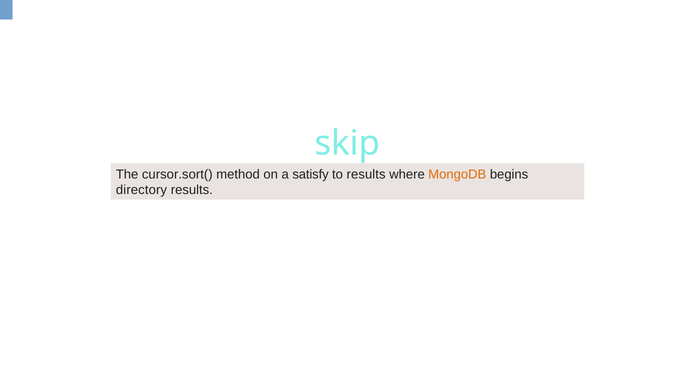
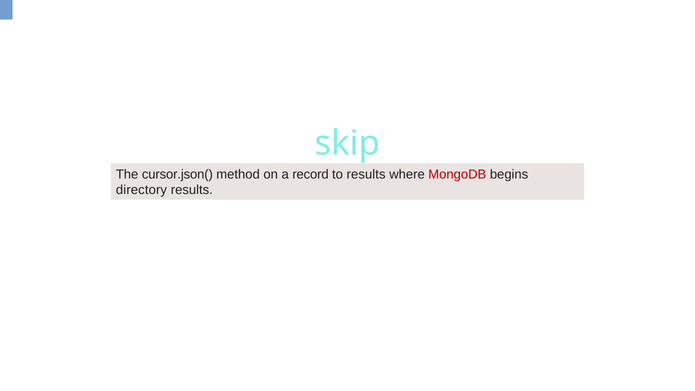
cursor.sort(: cursor.sort( -> cursor.json(
satisfy: satisfy -> record
MongoDB colour: orange -> red
